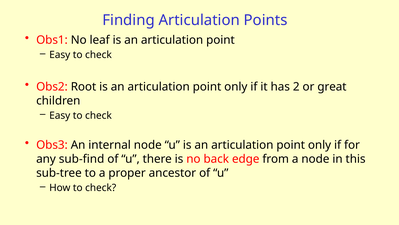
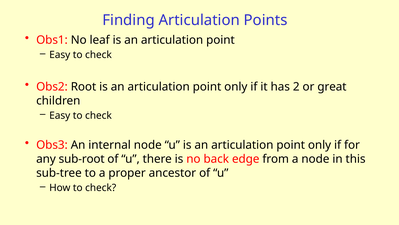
sub-find: sub-find -> sub-root
